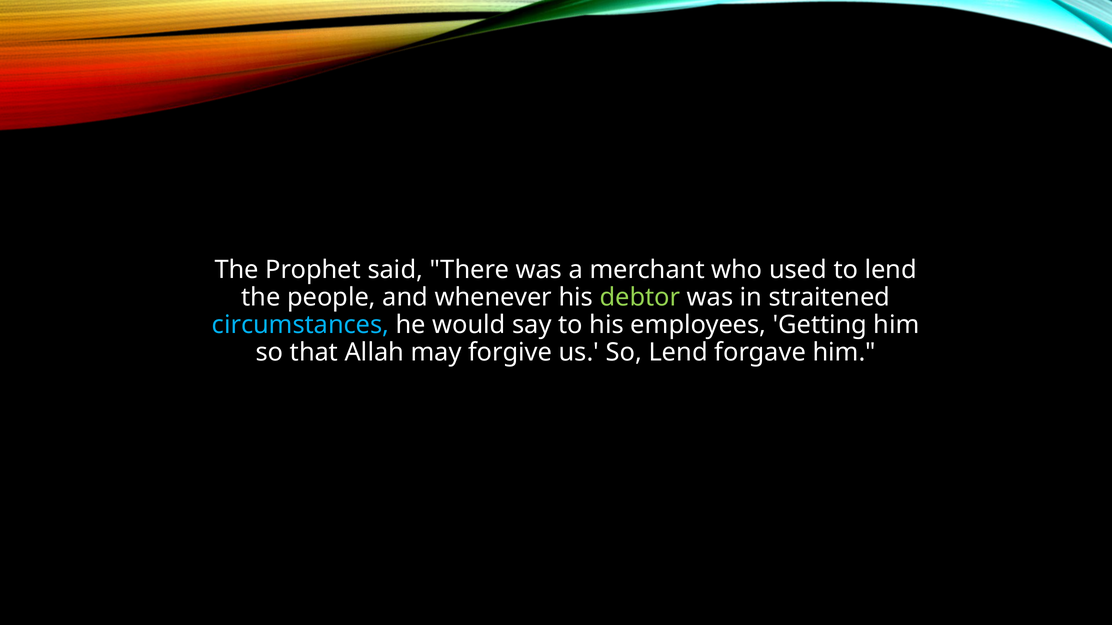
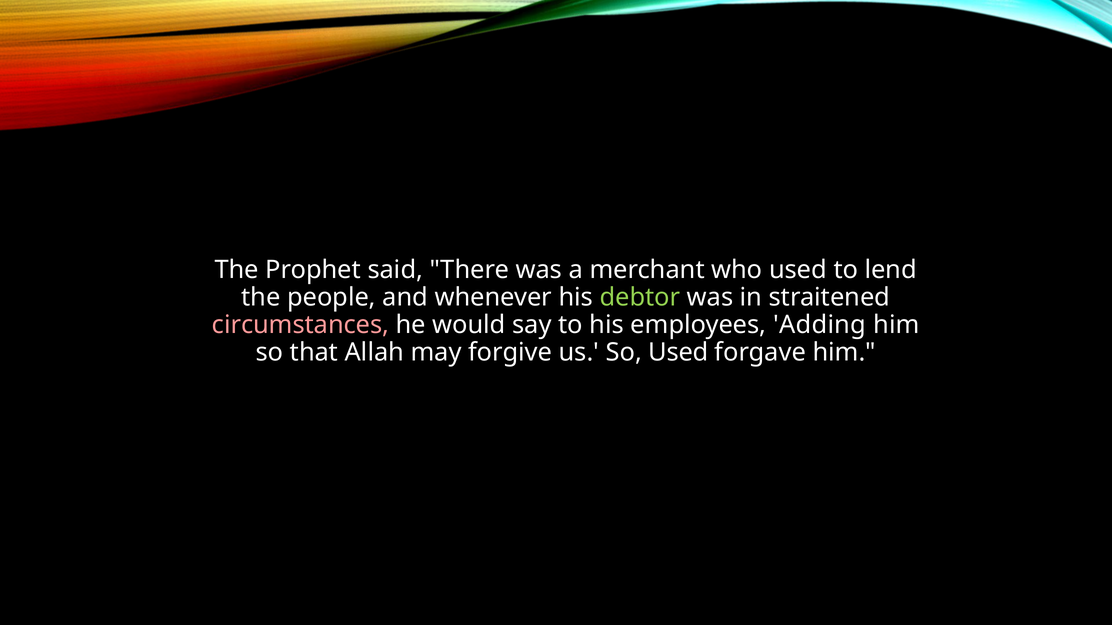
circumstances colour: light blue -> pink
Getting: Getting -> Adding
So Lend: Lend -> Used
